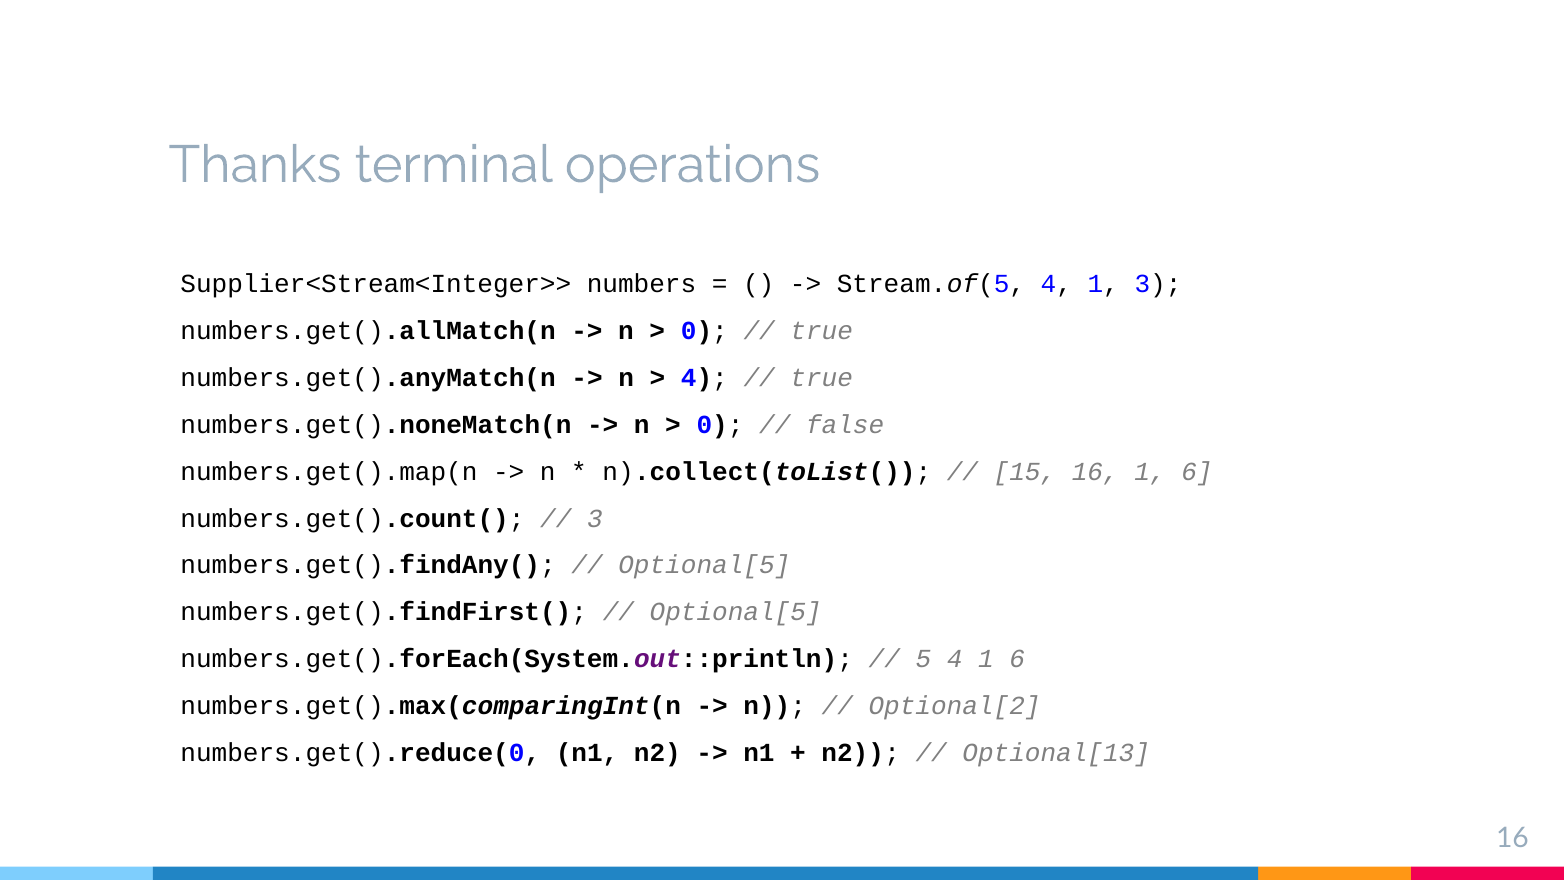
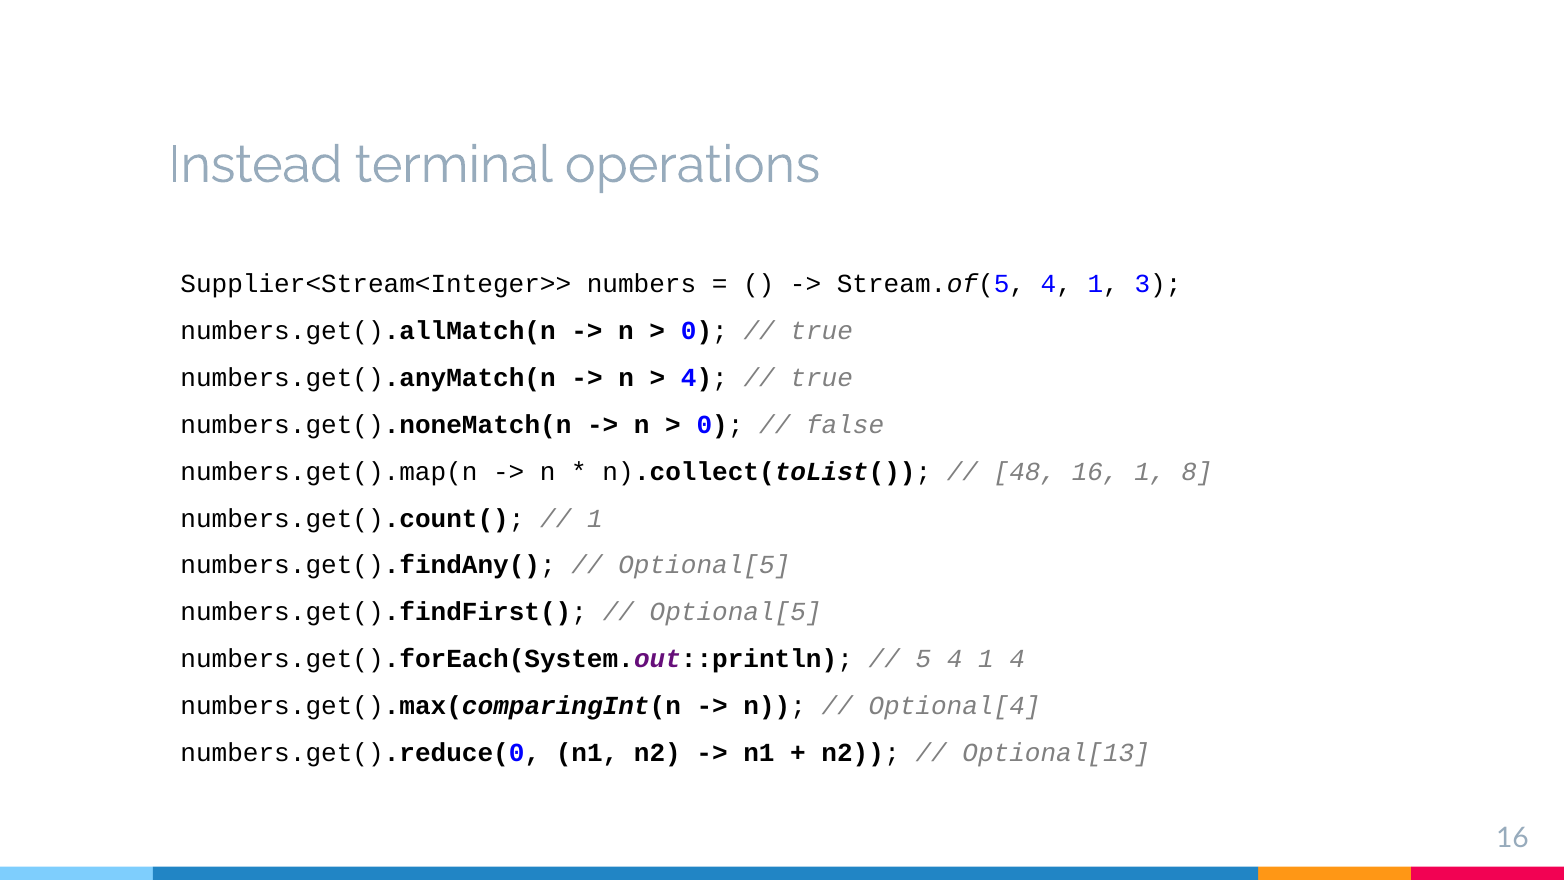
Thanks: Thanks -> Instead
15: 15 -> 48
16 1 6: 6 -> 8
3 at (595, 518): 3 -> 1
4 1 6: 6 -> 4
Optional[2: Optional[2 -> Optional[4
